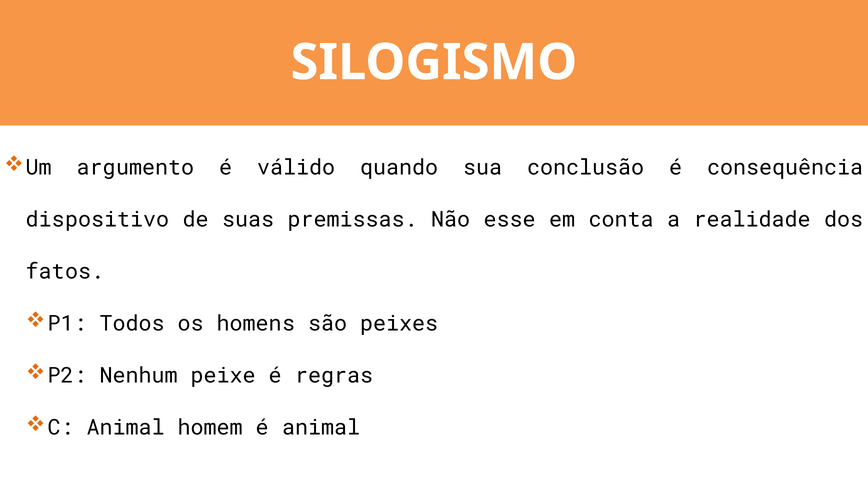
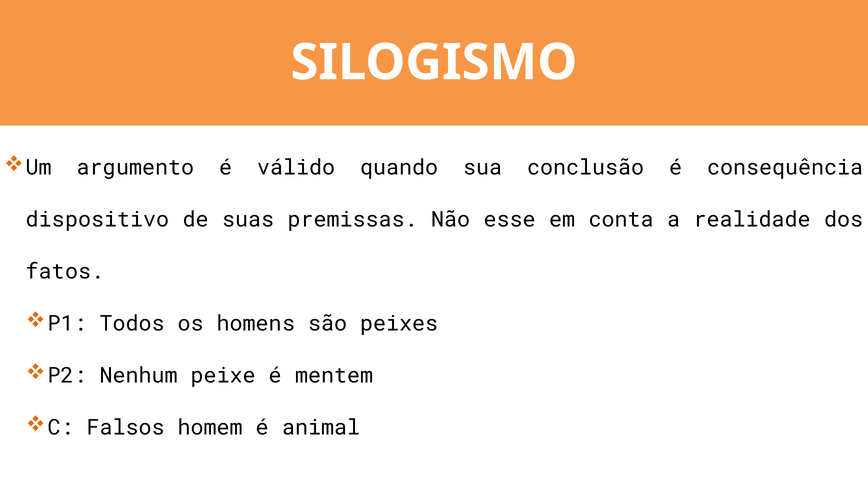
regras: regras -> mentem
C Animal: Animal -> Falsos
